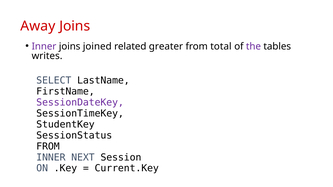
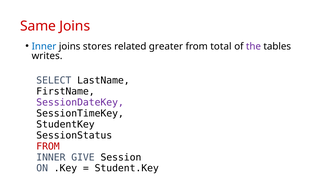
Away: Away -> Same
Inner at (44, 46) colour: purple -> blue
joined: joined -> stores
FROM at (48, 147) colour: black -> red
NEXT: NEXT -> GIVE
Current.Key: Current.Key -> Student.Key
